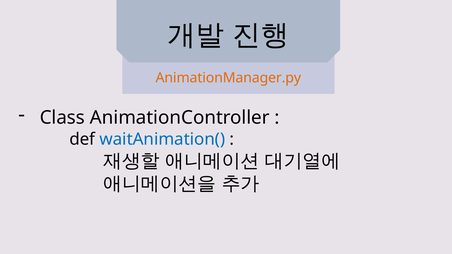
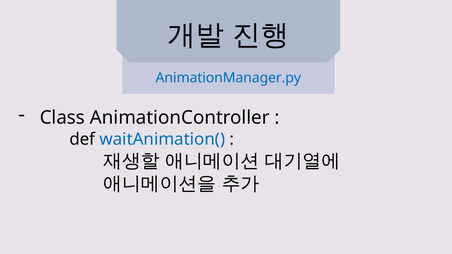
AnimationManager.py colour: orange -> blue
